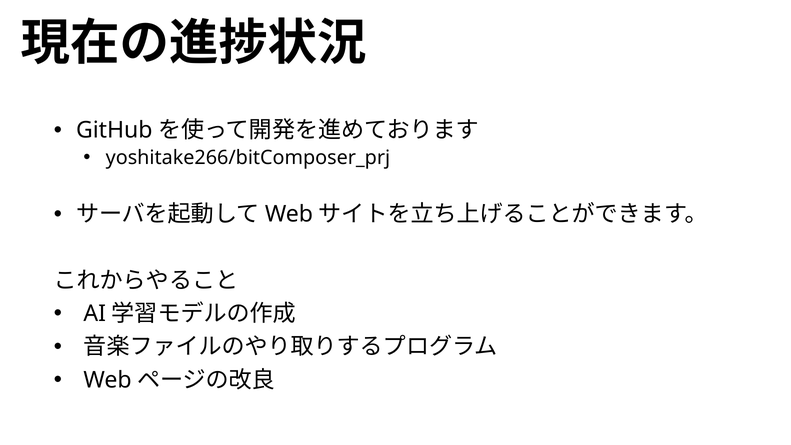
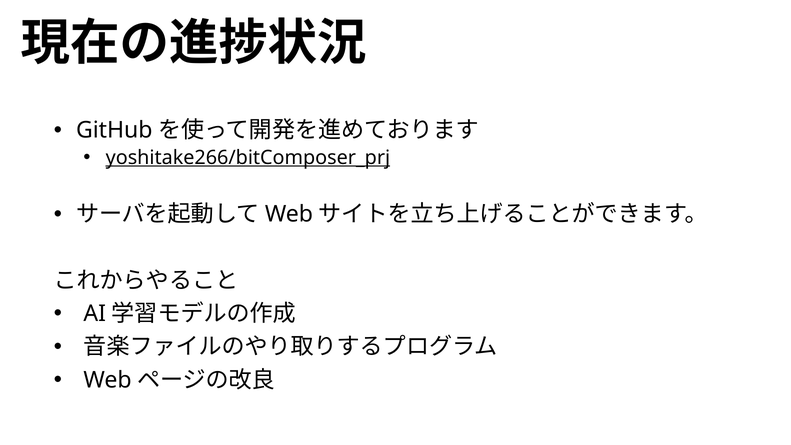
yoshitake266/bitComposer_prj underline: none -> present
